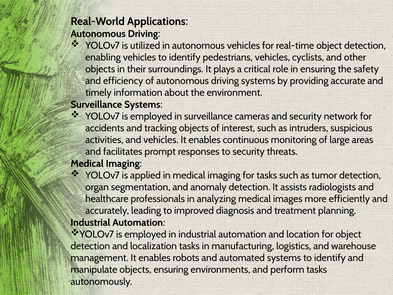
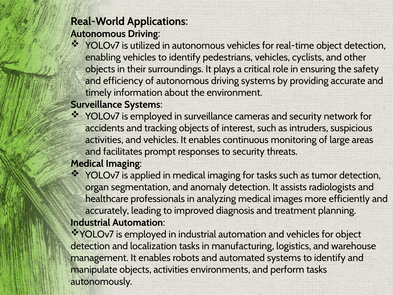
automation and location: location -> vehicles
objects ensuring: ensuring -> activities
